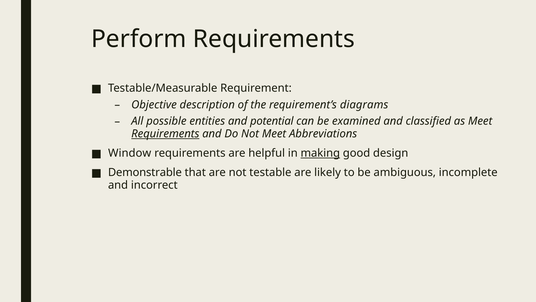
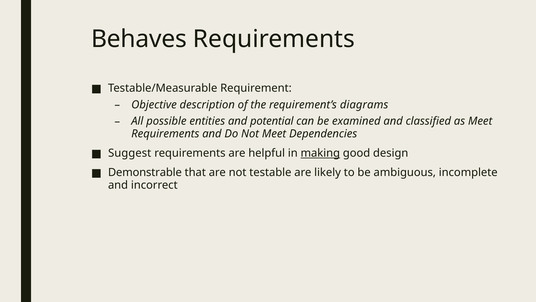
Perform: Perform -> Behaves
Requirements at (165, 134) underline: present -> none
Abbreviations: Abbreviations -> Dependencies
Window: Window -> Suggest
